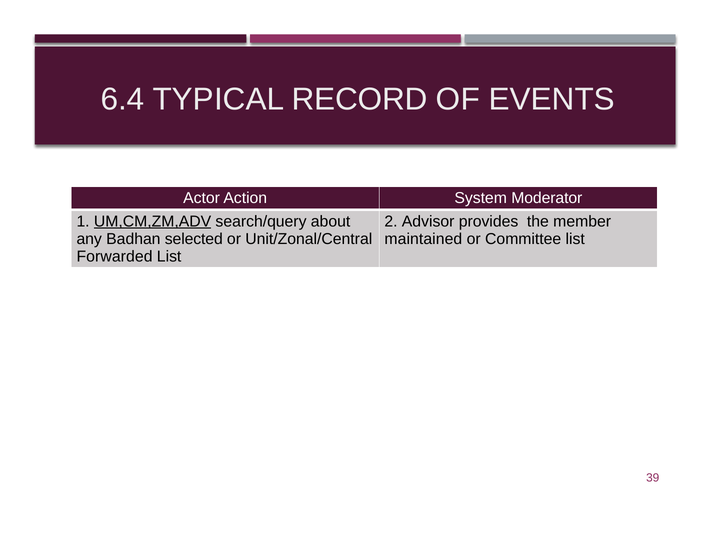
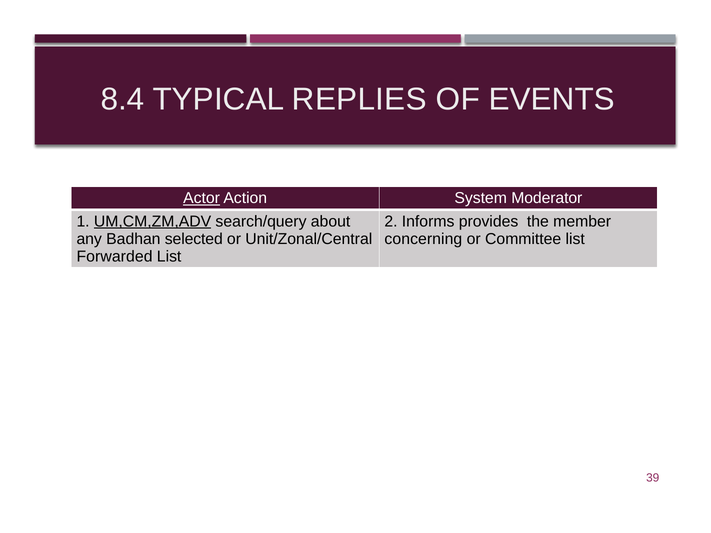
6.4: 6.4 -> 8.4
RECORD: RECORD -> REPLIES
Actor underline: none -> present
Advisor: Advisor -> Informs
maintained: maintained -> concerning
